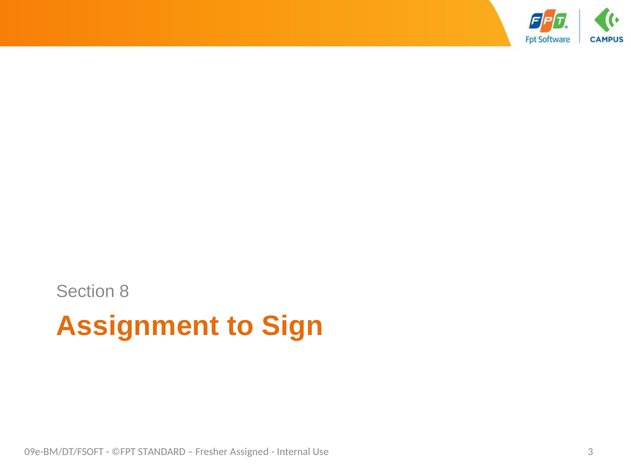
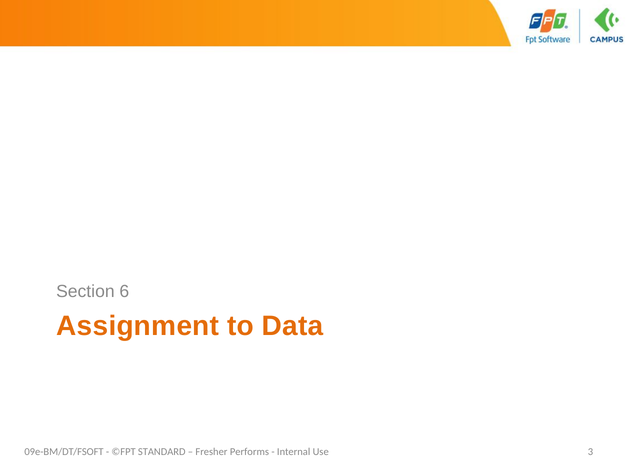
8: 8 -> 6
Sign: Sign -> Data
Assigned: Assigned -> Performs
